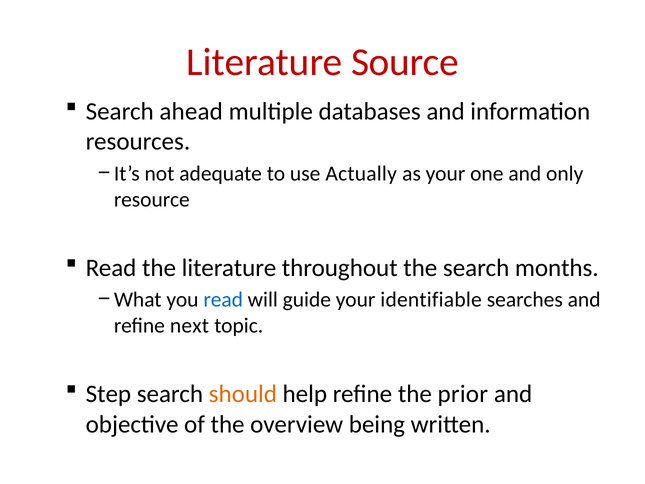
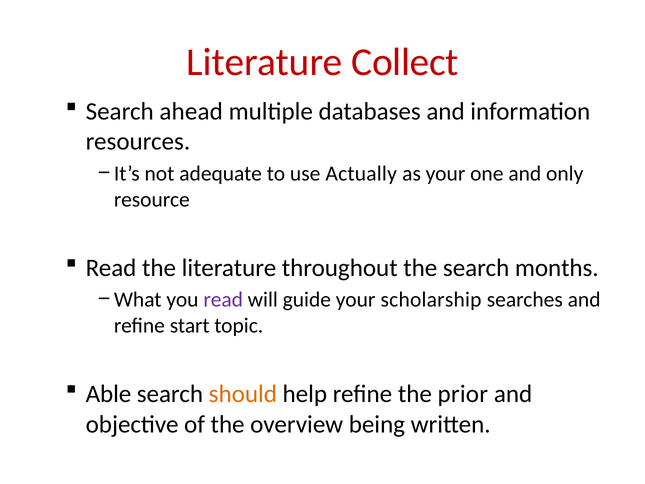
Source: Source -> Collect
read at (223, 300) colour: blue -> purple
identifiable: identifiable -> scholarship
next: next -> start
Step: Step -> Able
